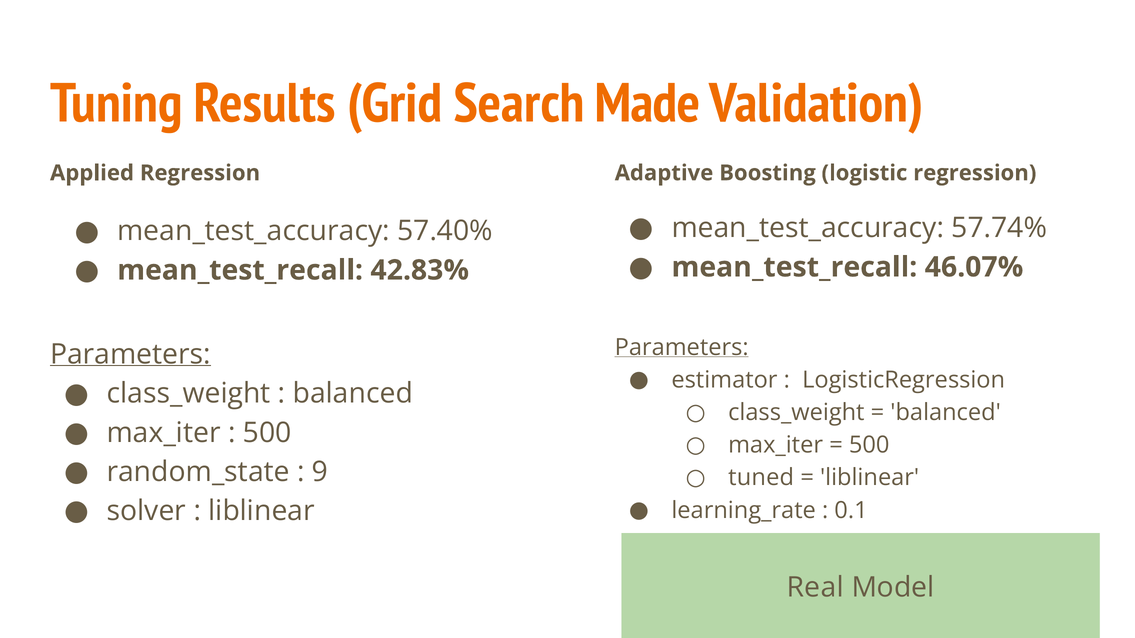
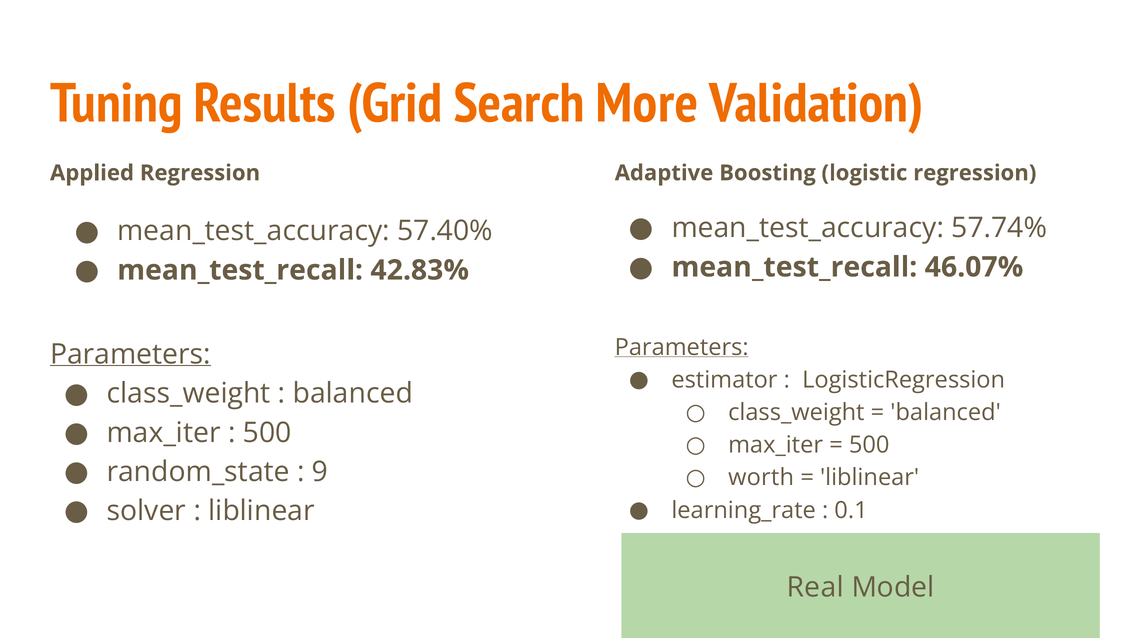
Made: Made -> More
tuned: tuned -> worth
